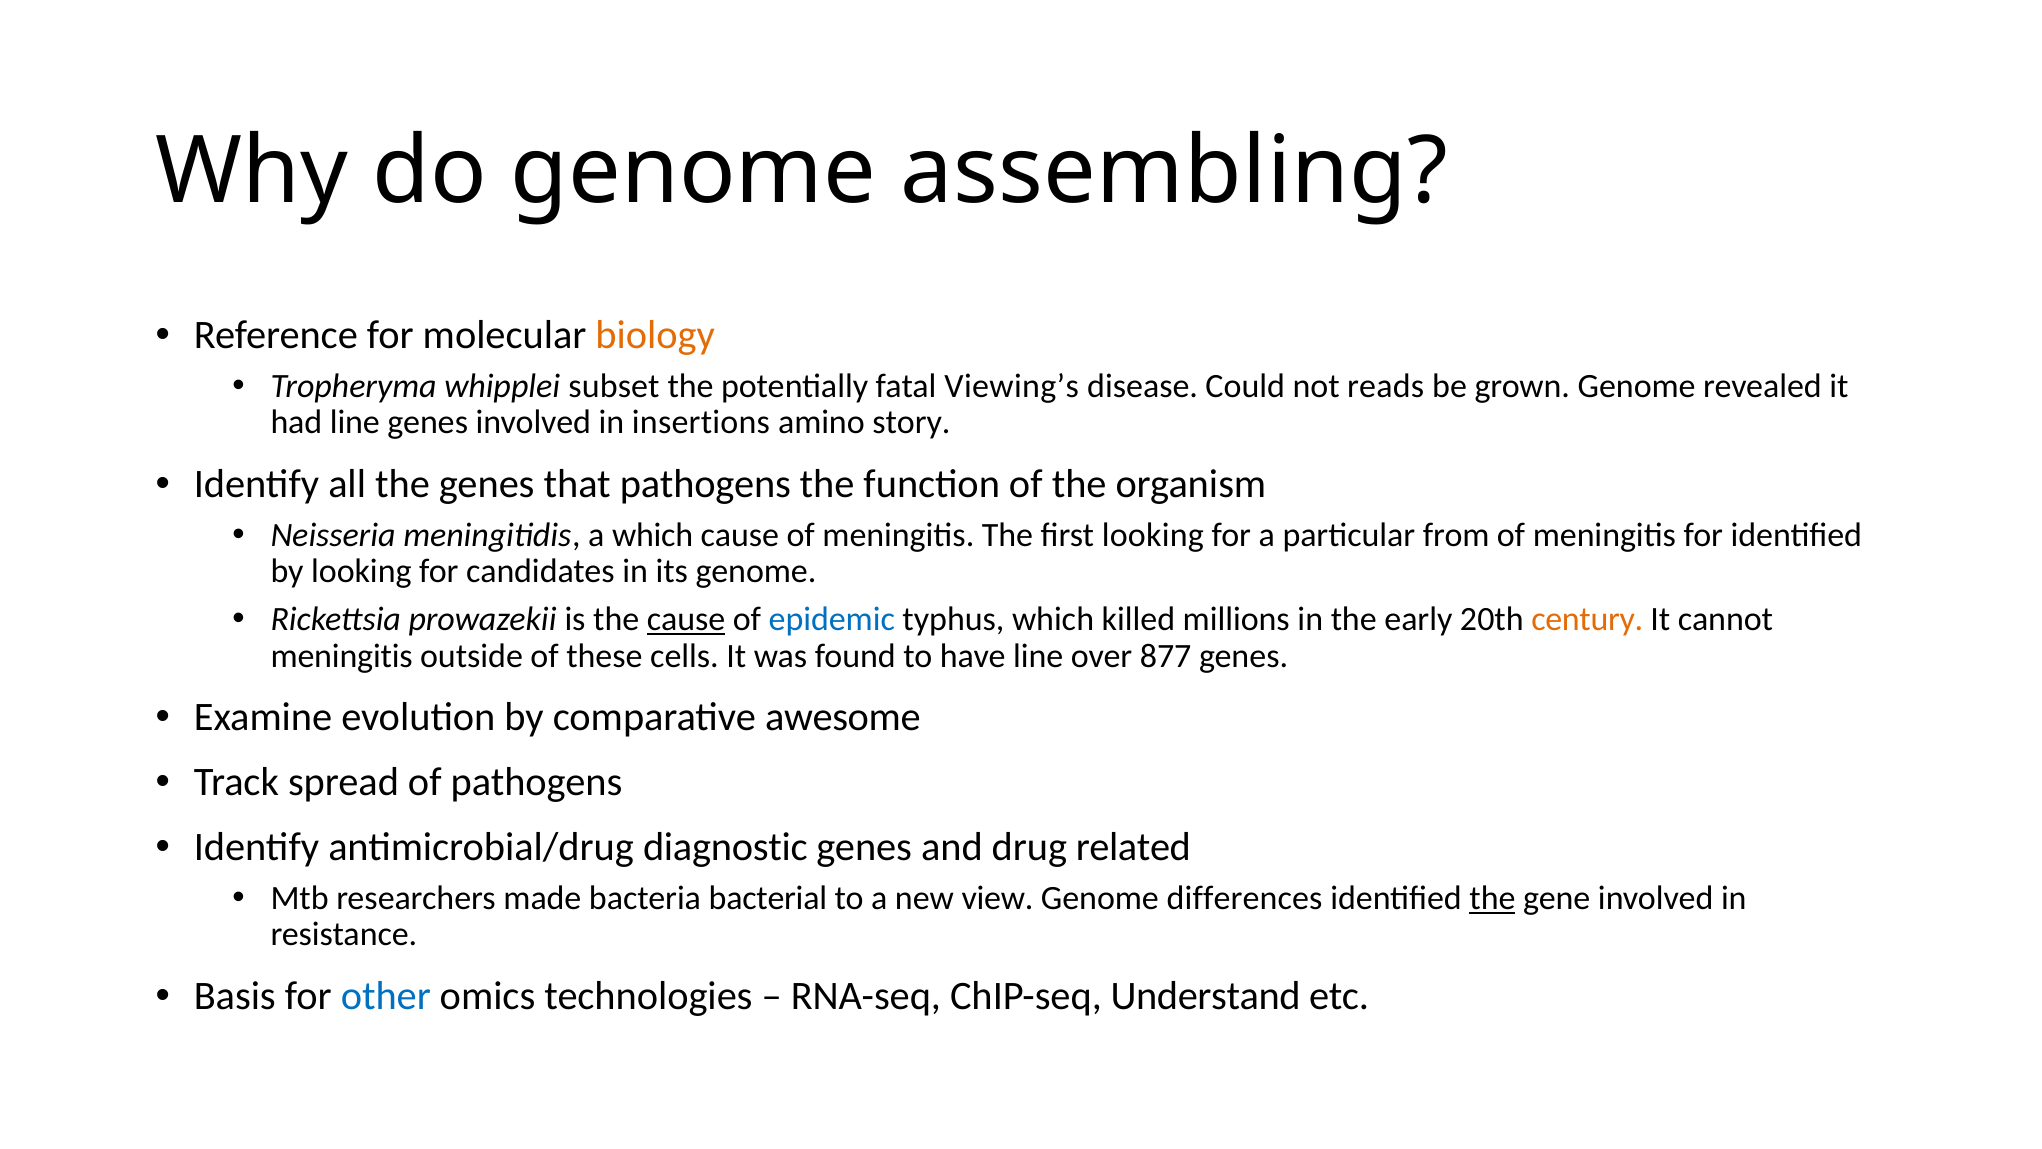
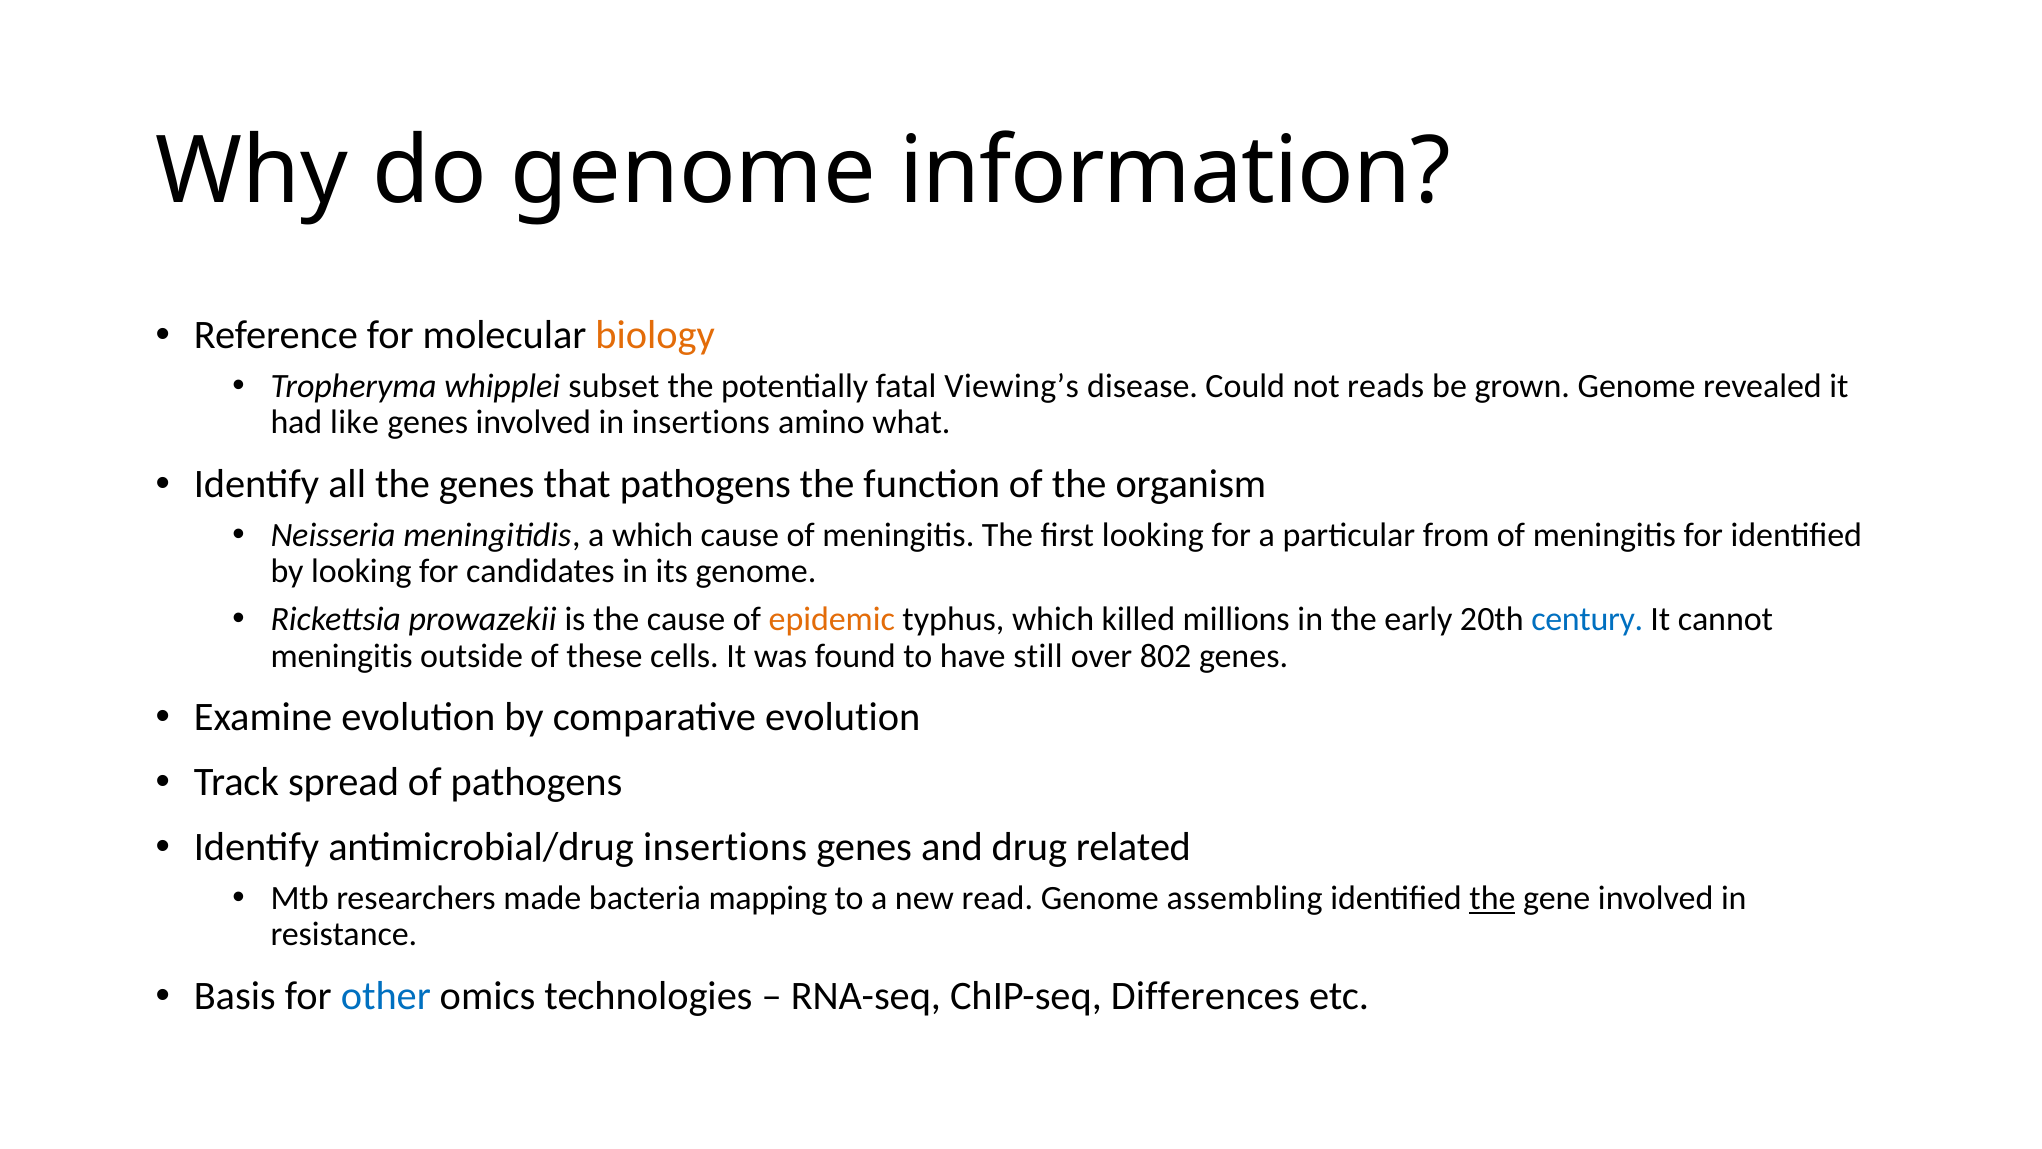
assembling: assembling -> information
had line: line -> like
story: story -> what
cause at (686, 619) underline: present -> none
epidemic colour: blue -> orange
century colour: orange -> blue
have line: line -> still
877: 877 -> 802
comparative awesome: awesome -> evolution
antimicrobial/drug diagnostic: diagnostic -> insertions
bacterial: bacterial -> mapping
view: view -> read
differences: differences -> assembling
Understand: Understand -> Differences
